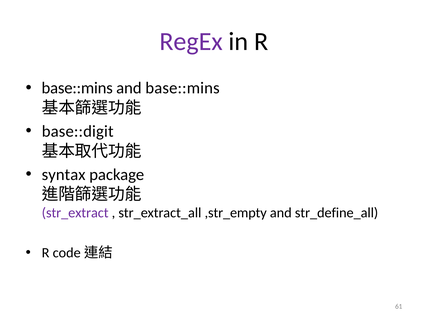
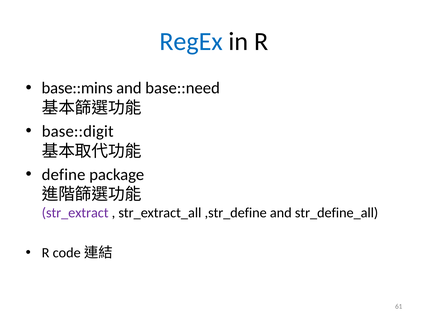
RegEx colour: purple -> blue
and base::mins: base::mins -> base::need
syntax: syntax -> define
,str_empty: ,str_empty -> ,str_define
